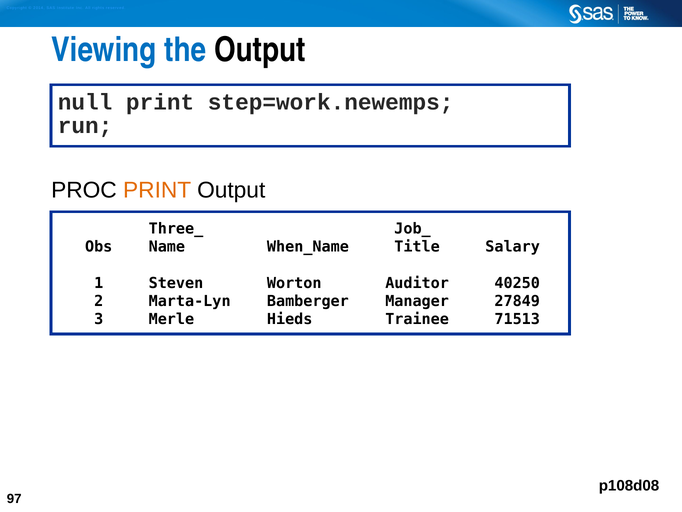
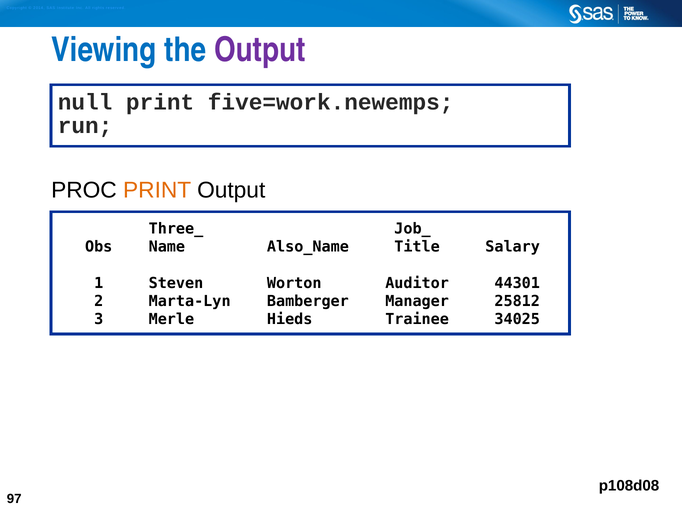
Output at (260, 50) colour: black -> purple
step=work.newemps: step=work.newemps -> five=work.newemps
When_Name: When_Name -> Also_Name
40250: 40250 -> 44301
27849: 27849 -> 25812
71513: 71513 -> 34025
